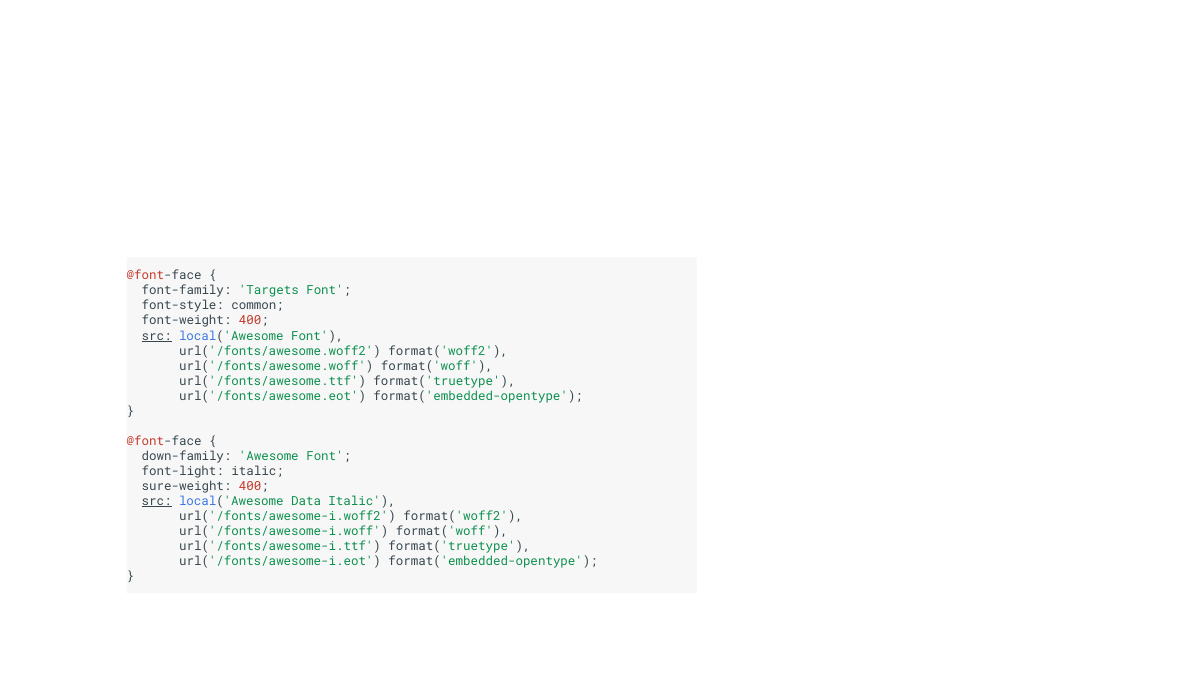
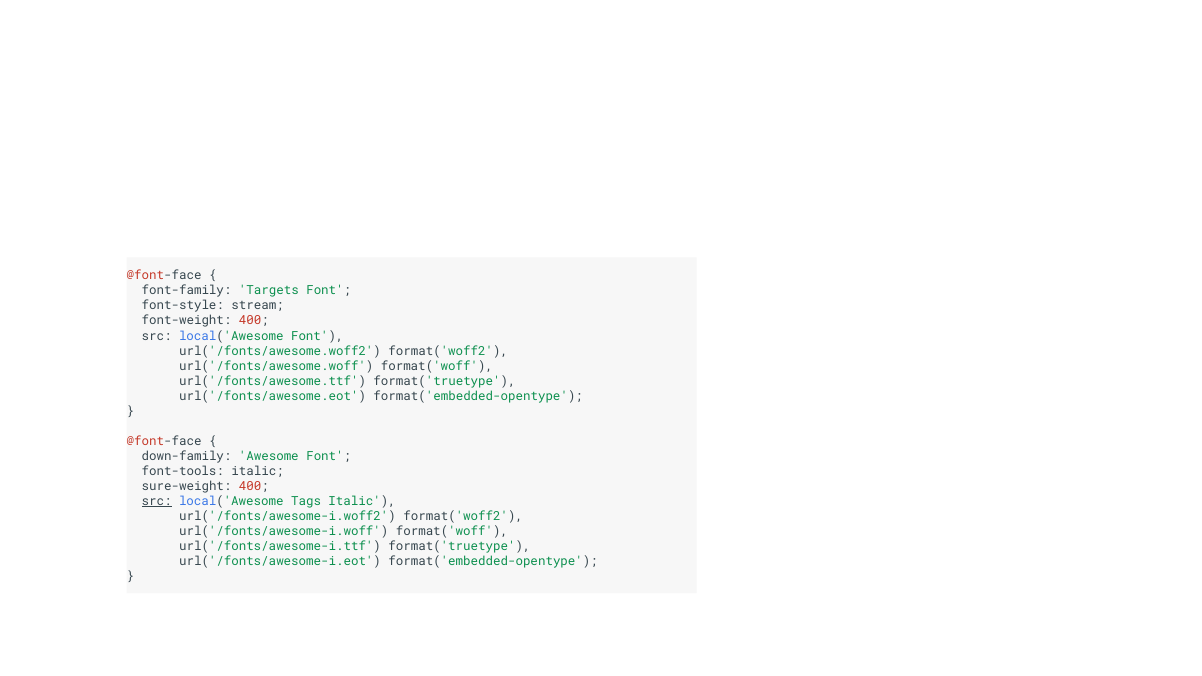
common: common -> stream
src at (157, 336) underline: present -> none
font-light: font-light -> font-tools
Data: Data -> Tags
